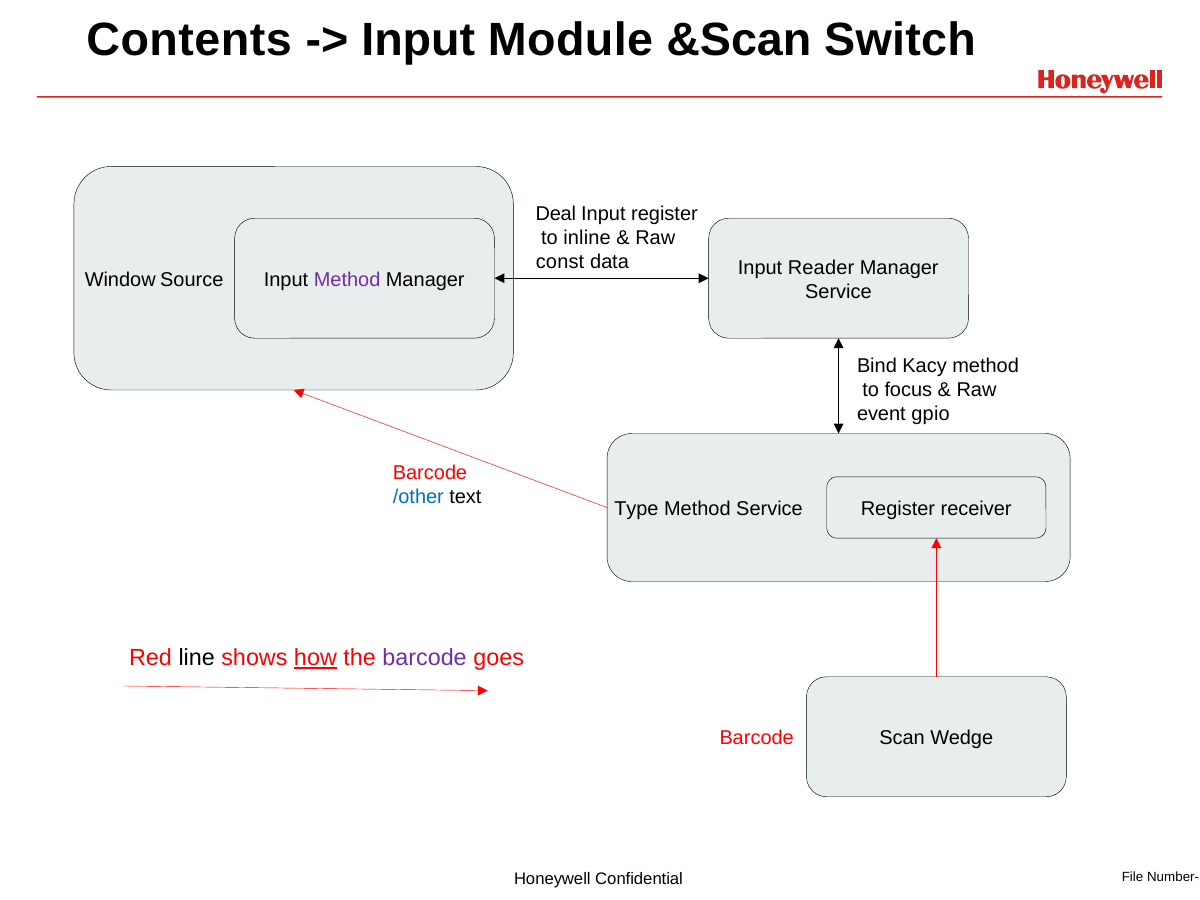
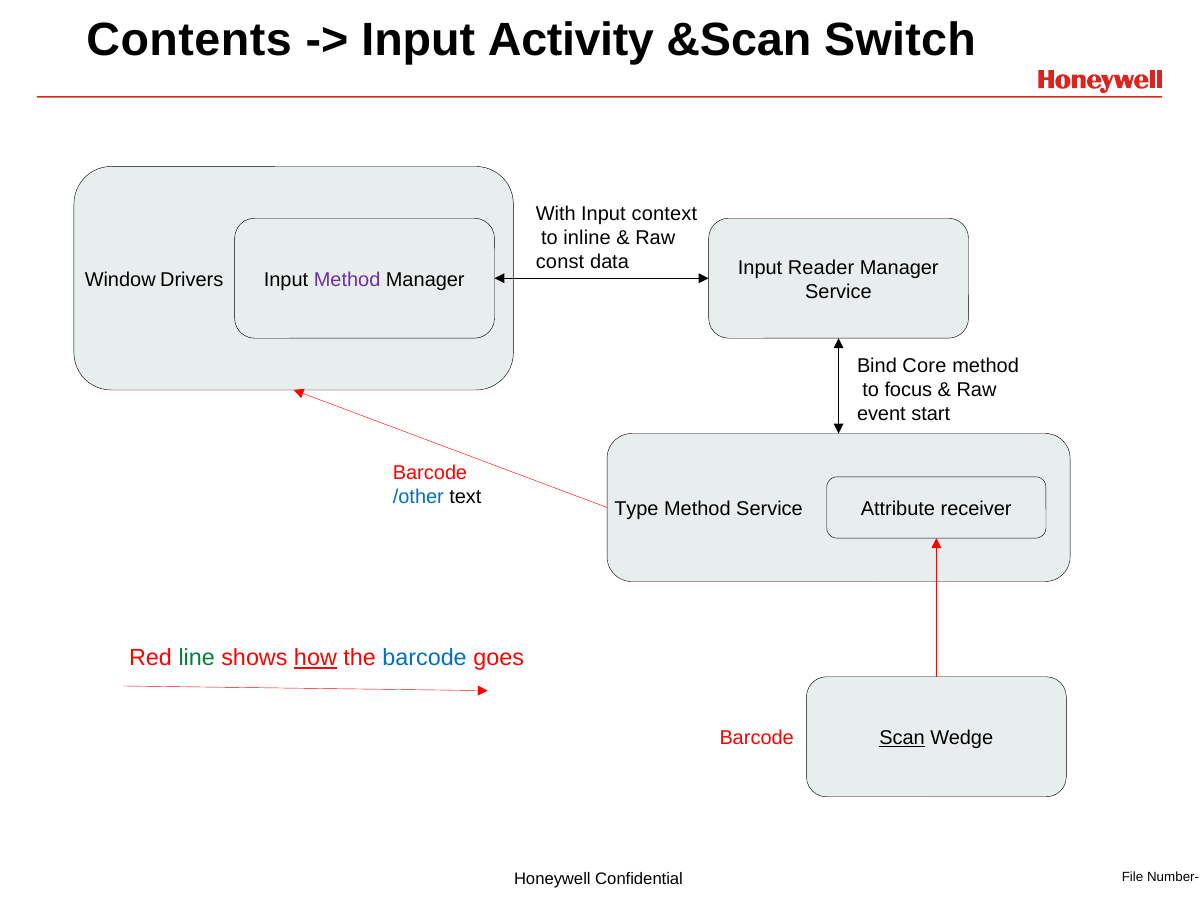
Module: Module -> Activity
Deal: Deal -> With
Input register: register -> context
Source: Source -> Drivers
Kacy: Kacy -> Core
gpio: gpio -> start
Service Register: Register -> Attribute
line colour: black -> green
barcode at (425, 658) colour: purple -> blue
Scan underline: none -> present
